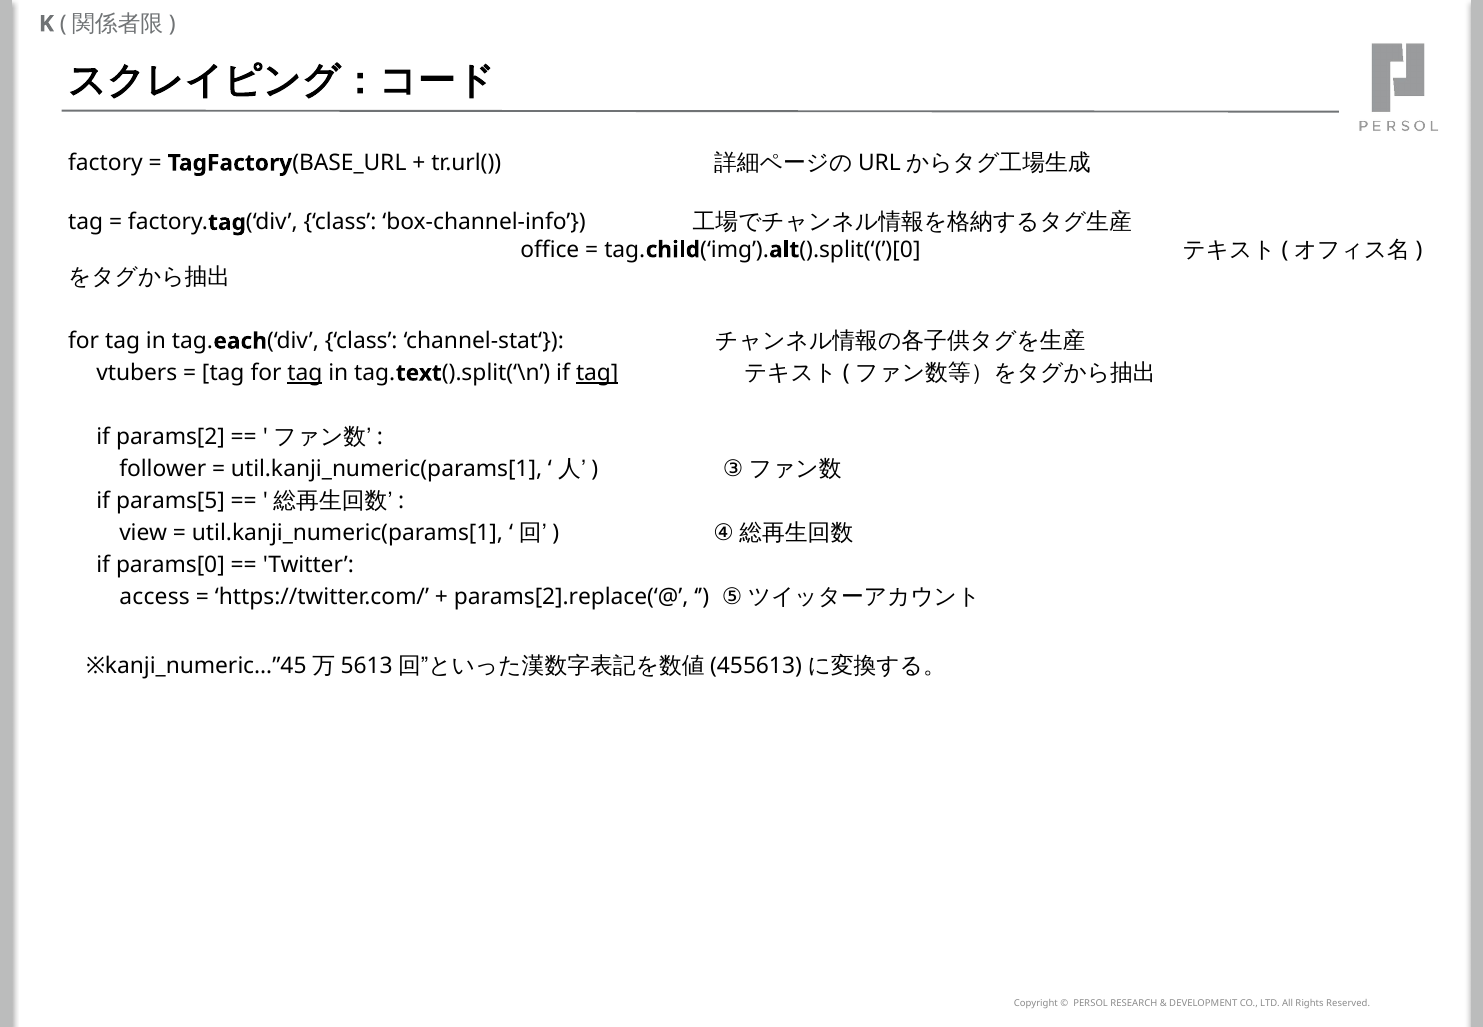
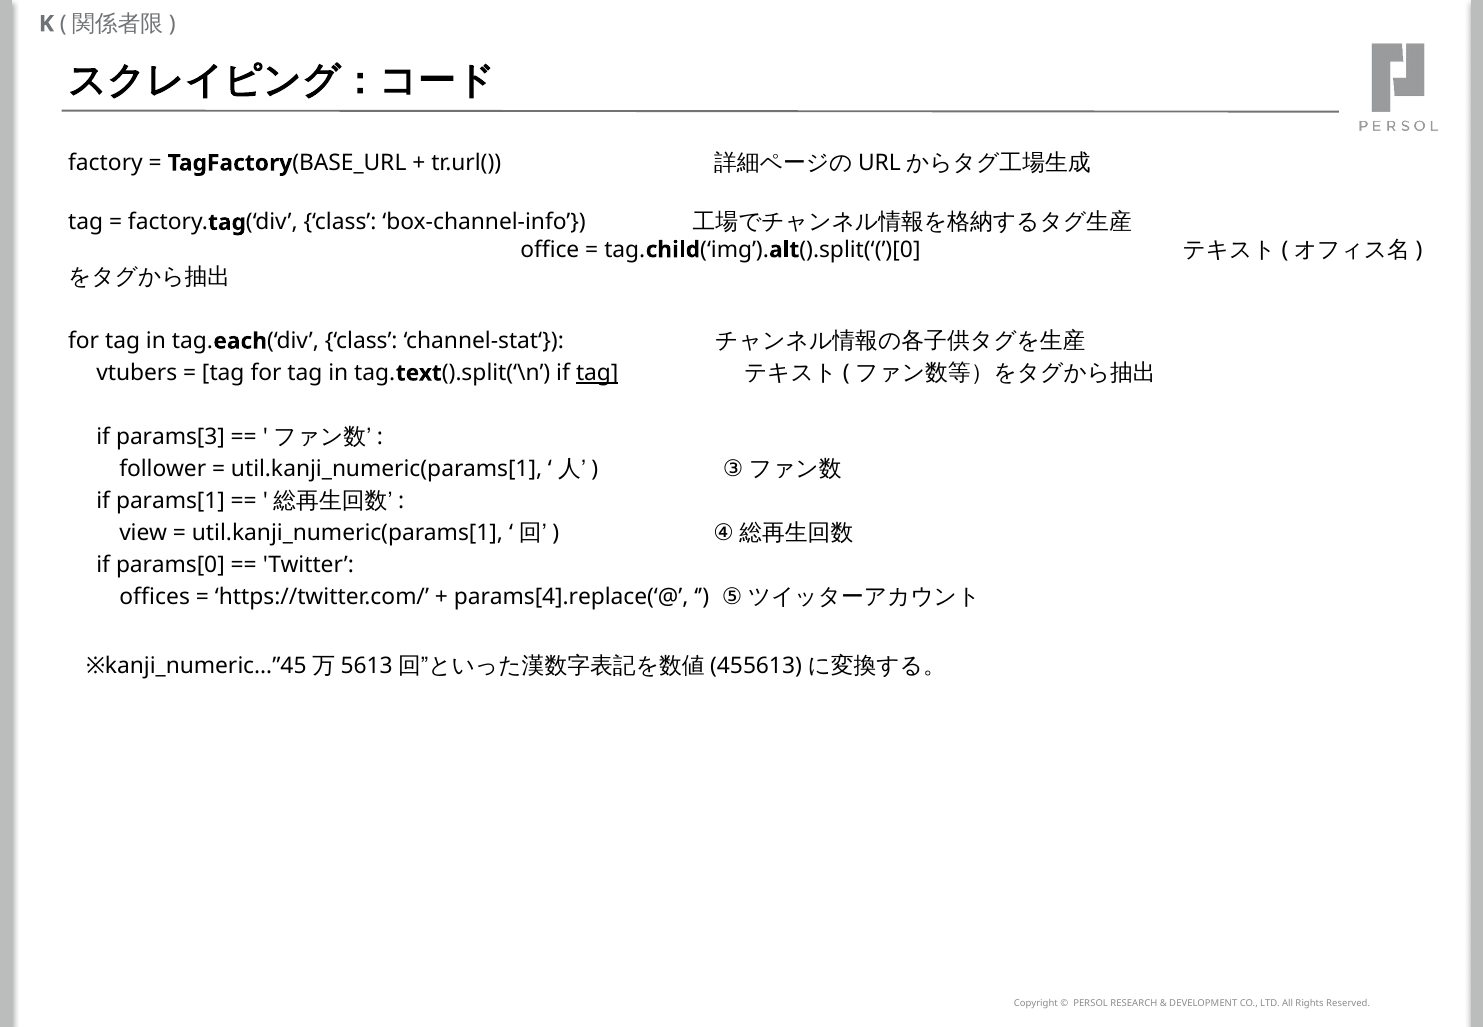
tag at (305, 373) underline: present -> none
params[2: params[2 -> params[3
params[5: params[5 -> params[1
access: access -> offices
params[2].replace(‘@: params[2].replace(‘@ -> params[4].replace(‘@
